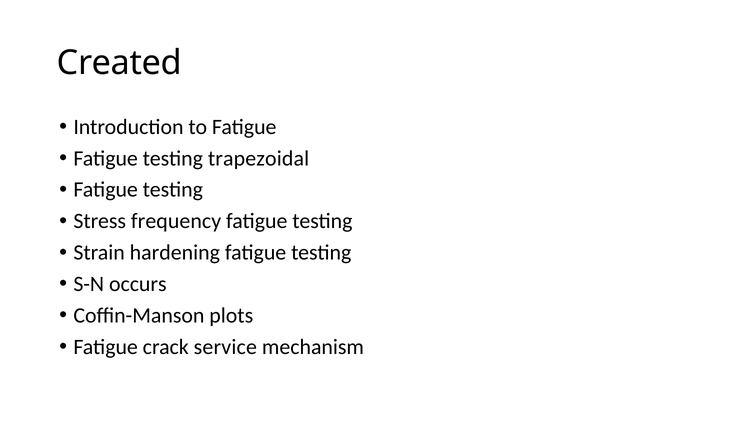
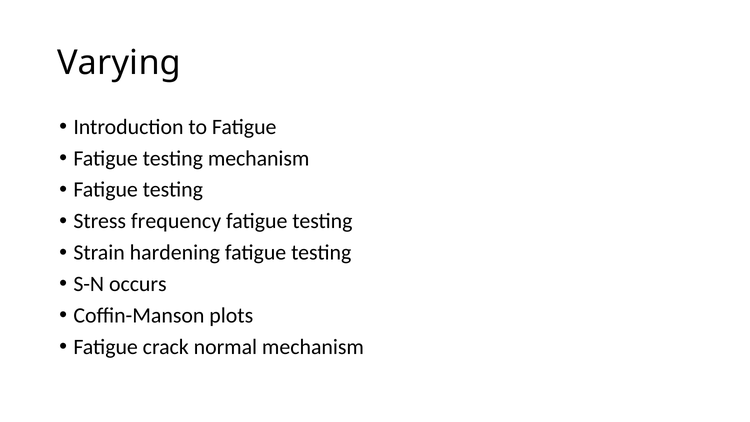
Created: Created -> Varying
testing trapezoidal: trapezoidal -> mechanism
service: service -> normal
